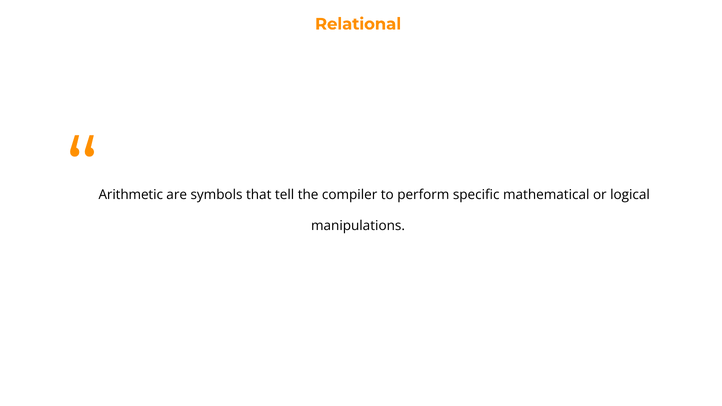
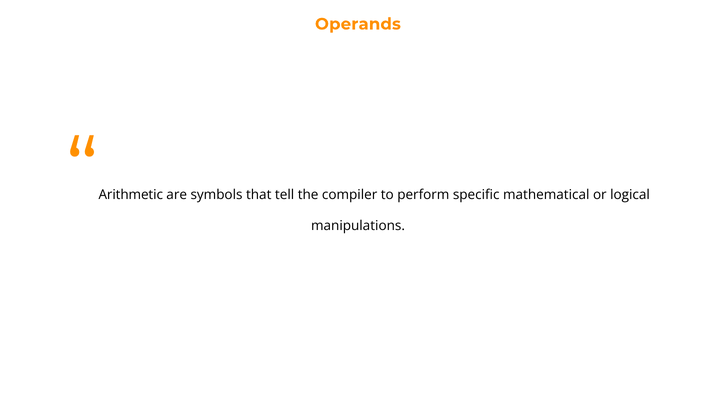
Relational: Relational -> Operands
